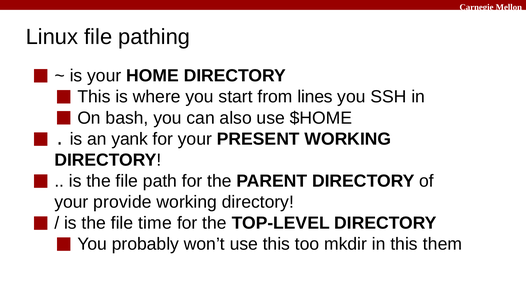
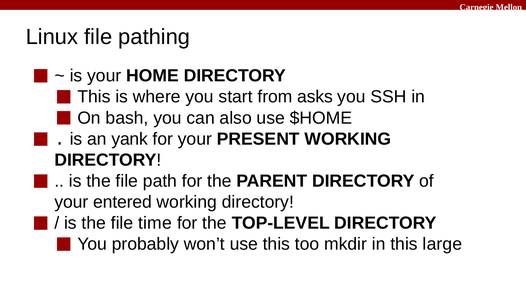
lines: lines -> asks
provide: provide -> entered
them: them -> large
